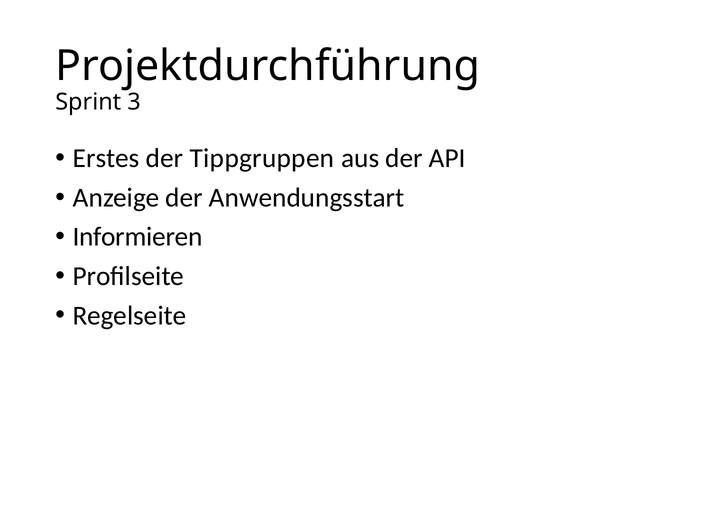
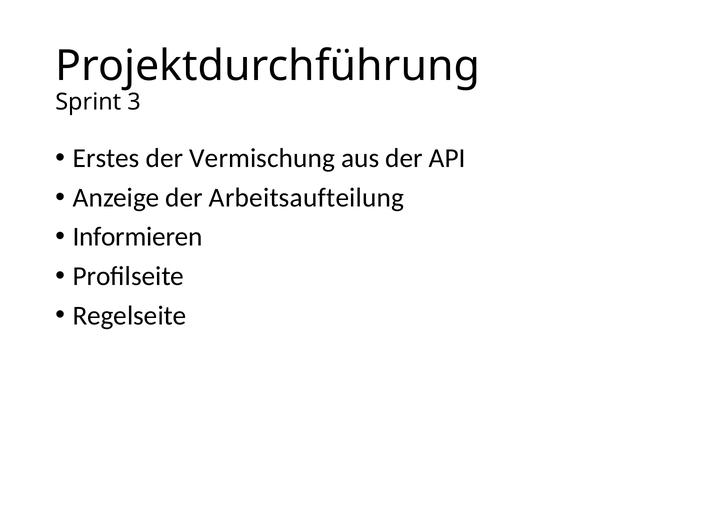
Tippgruppen: Tippgruppen -> Vermischung
Anwendungsstart: Anwendungsstart -> Arbeitsaufteilung
